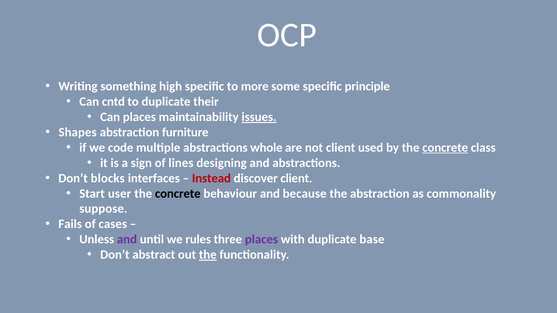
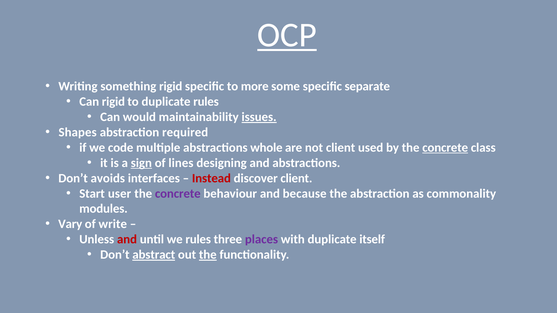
OCP underline: none -> present
something high: high -> rigid
principle: principle -> separate
Can cntd: cntd -> rigid
duplicate their: their -> rules
Can places: places -> would
furniture: furniture -> required
sign underline: none -> present
blocks: blocks -> avoids
concrete at (178, 194) colour: black -> purple
suppose: suppose -> modules
Fails: Fails -> Vary
cases: cases -> write
and at (127, 240) colour: purple -> red
base: base -> itself
abstract underline: none -> present
